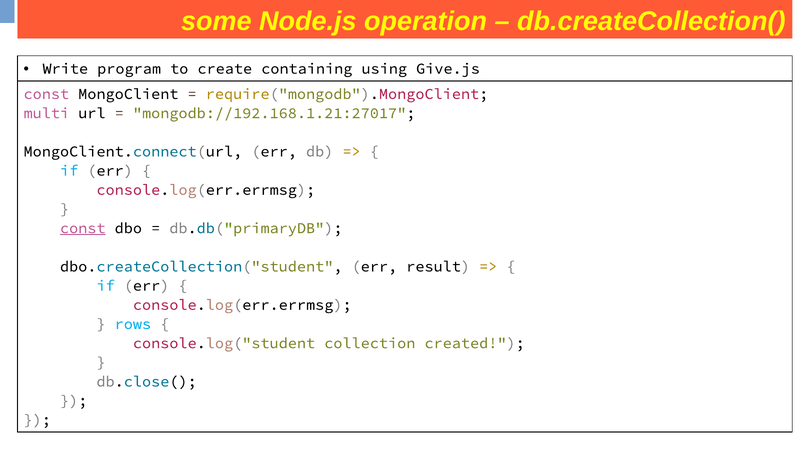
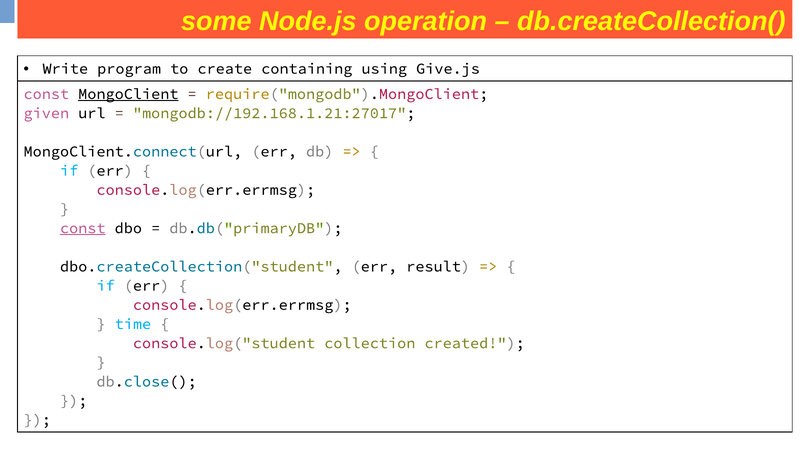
MongoClient underline: none -> present
multi: multi -> given
rows: rows -> time
